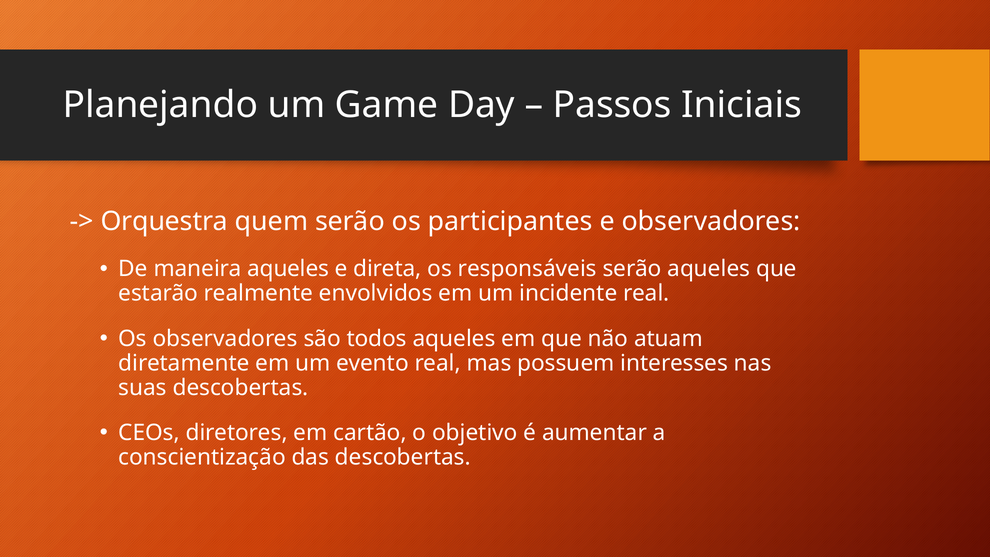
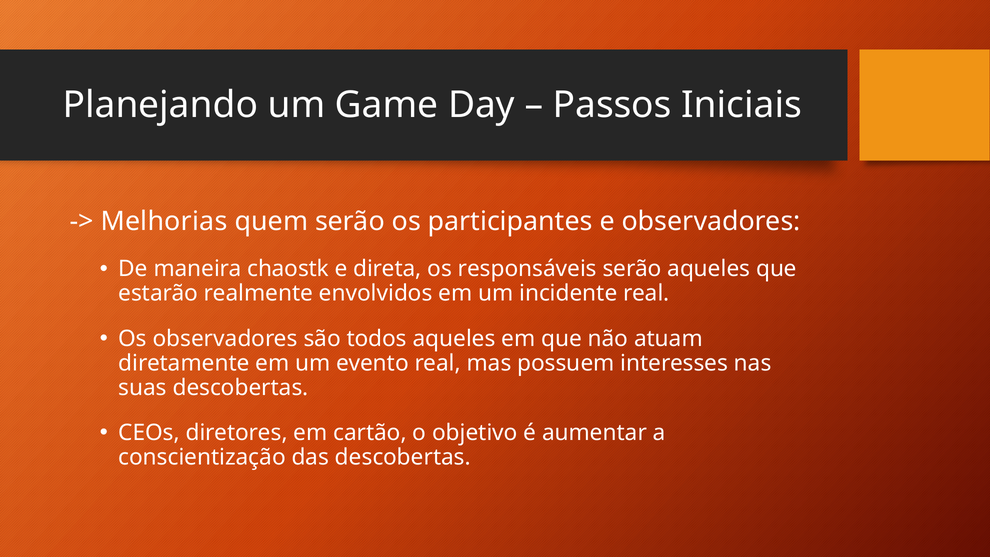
Orquestra: Orquestra -> Melhorias
maneira aqueles: aqueles -> chaostk
